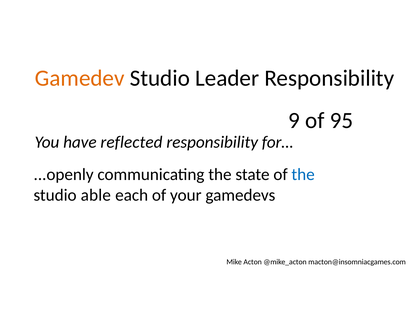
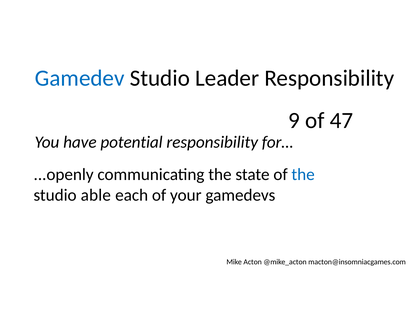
Gamedev colour: orange -> blue
95: 95 -> 47
reflected: reflected -> potential
